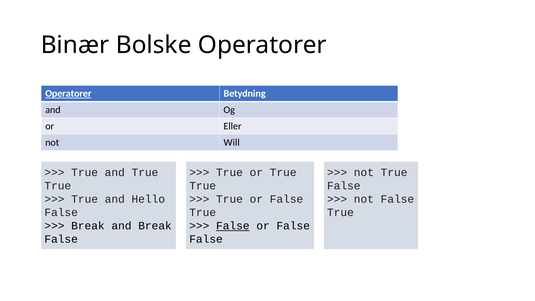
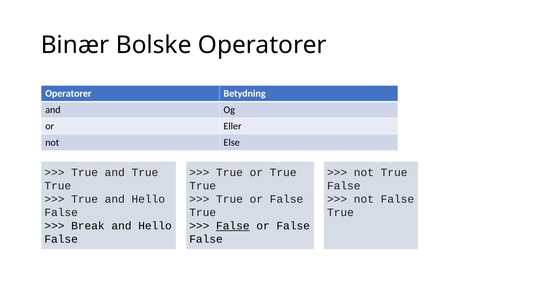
Operatorer at (68, 94) underline: present -> none
Will: Will -> Else
Break at (155, 226): Break -> Hello
